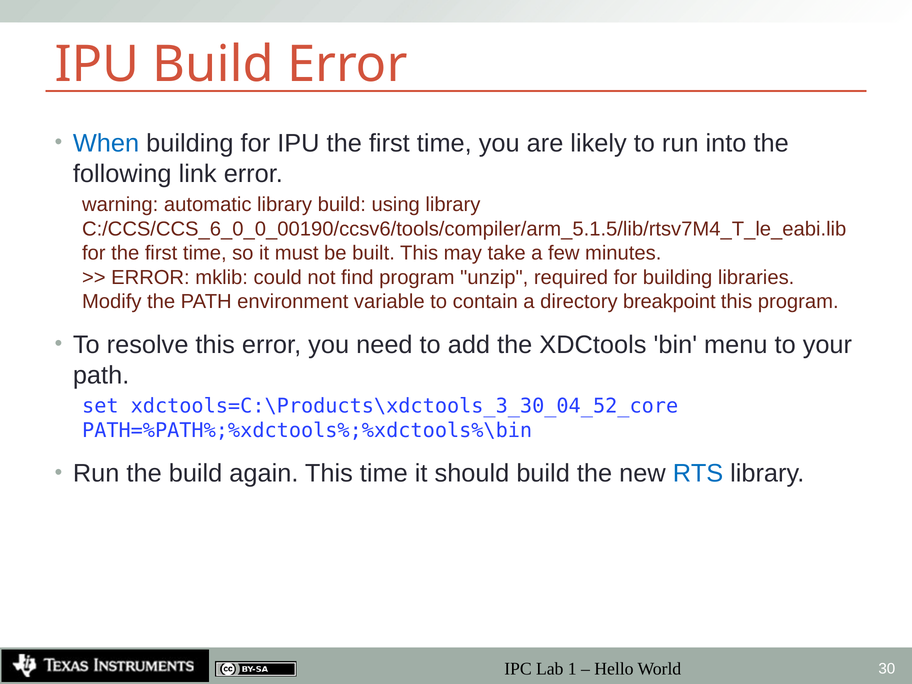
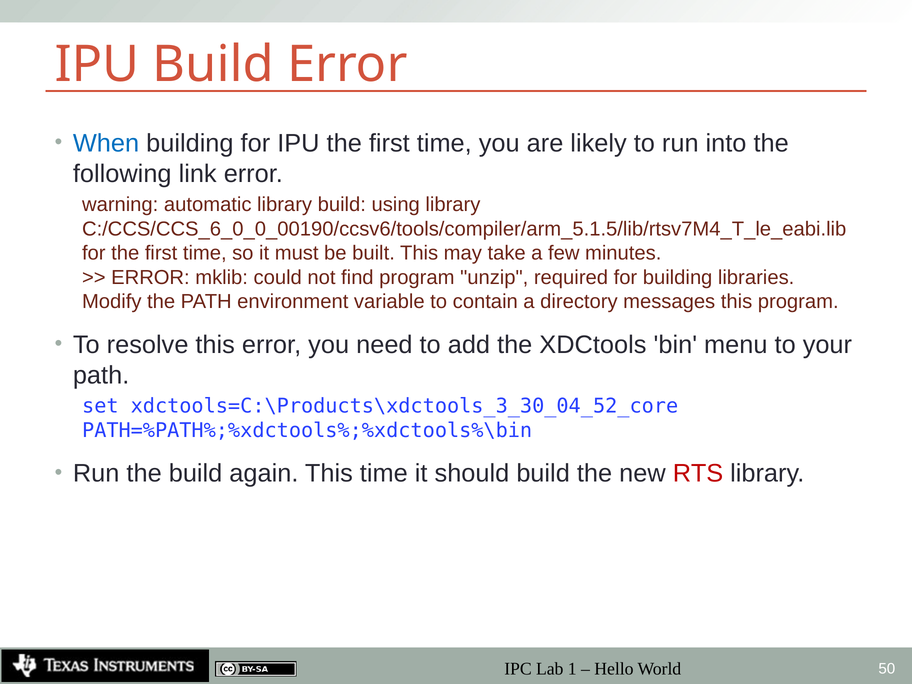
breakpoint: breakpoint -> messages
RTS colour: blue -> red
30: 30 -> 50
